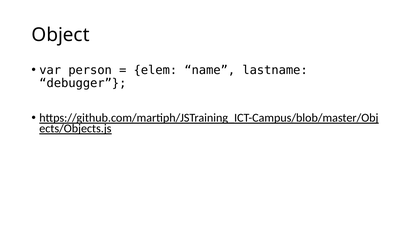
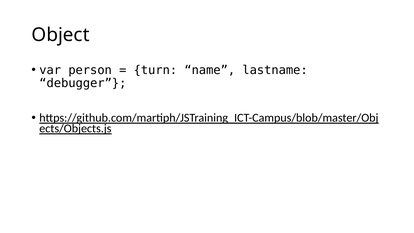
elem: elem -> turn
